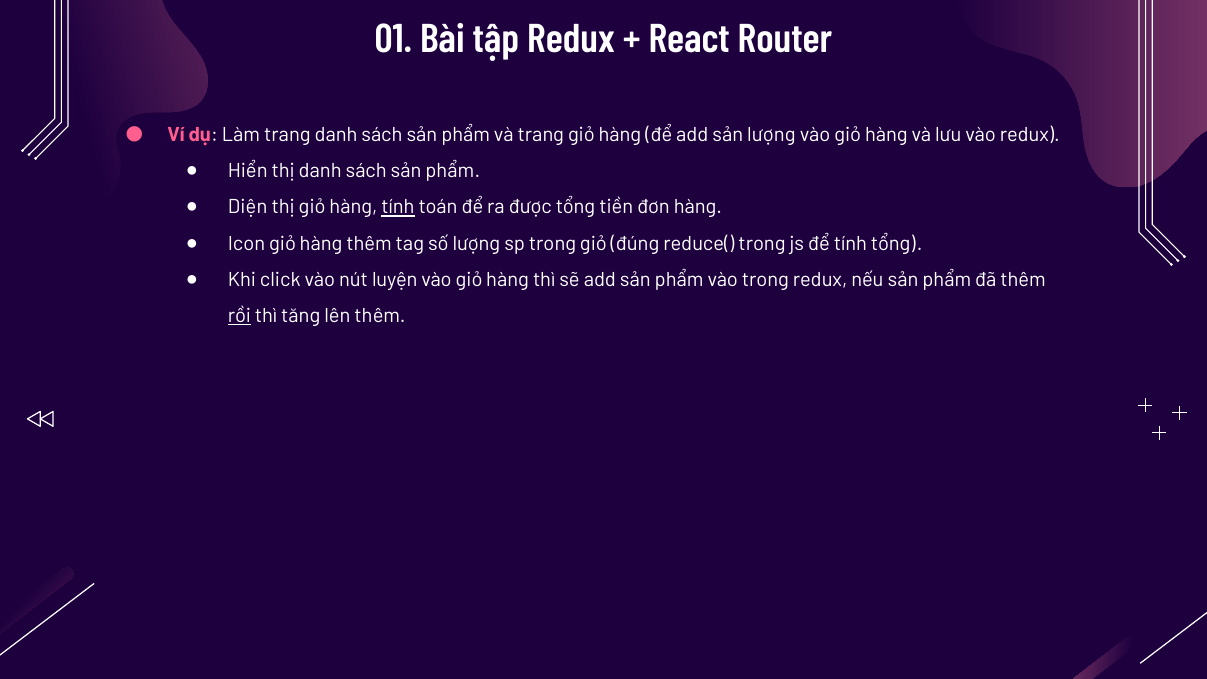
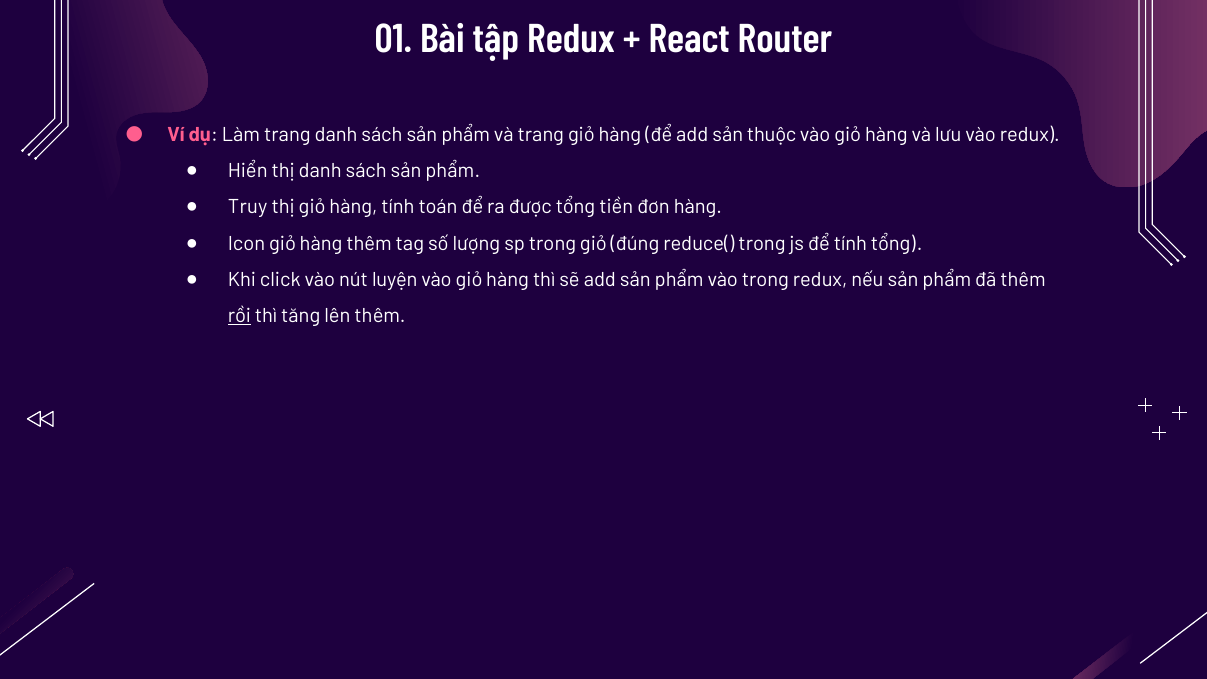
sản lượng: lượng -> thuộc
Diện: Diện -> Truy
tính at (398, 207) underline: present -> none
